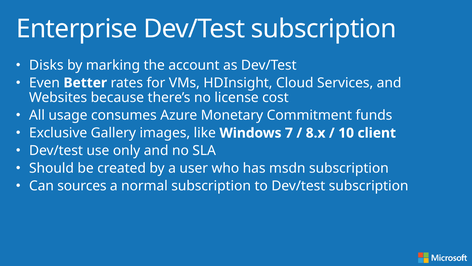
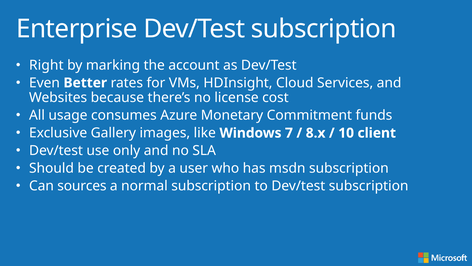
Disks: Disks -> Right
